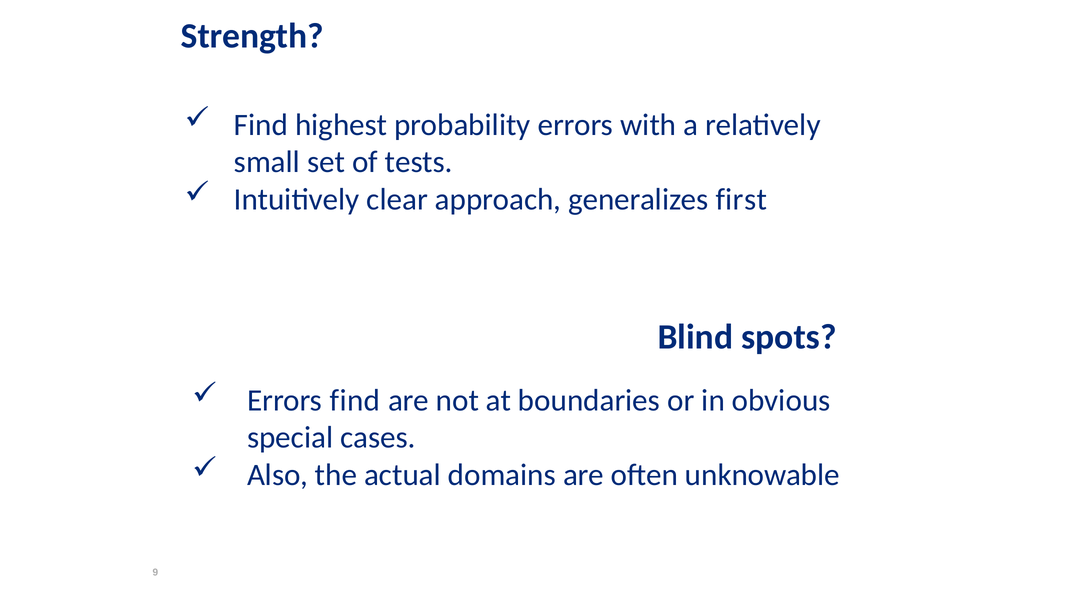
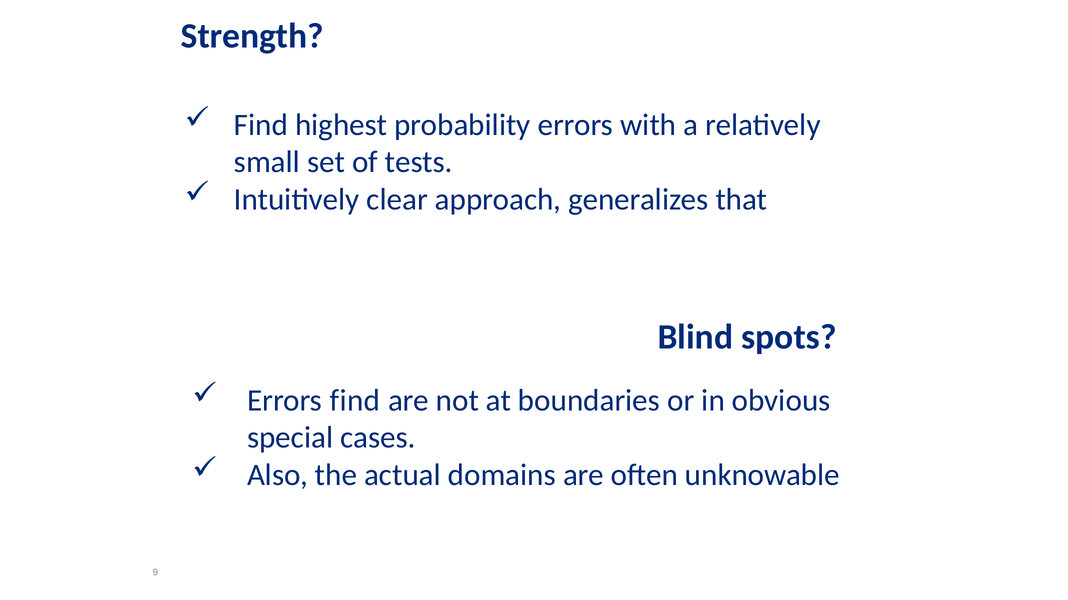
first: first -> that
